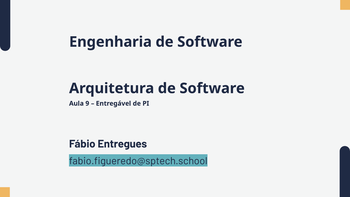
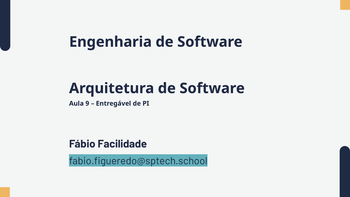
Entregues: Entregues -> Facilidade
